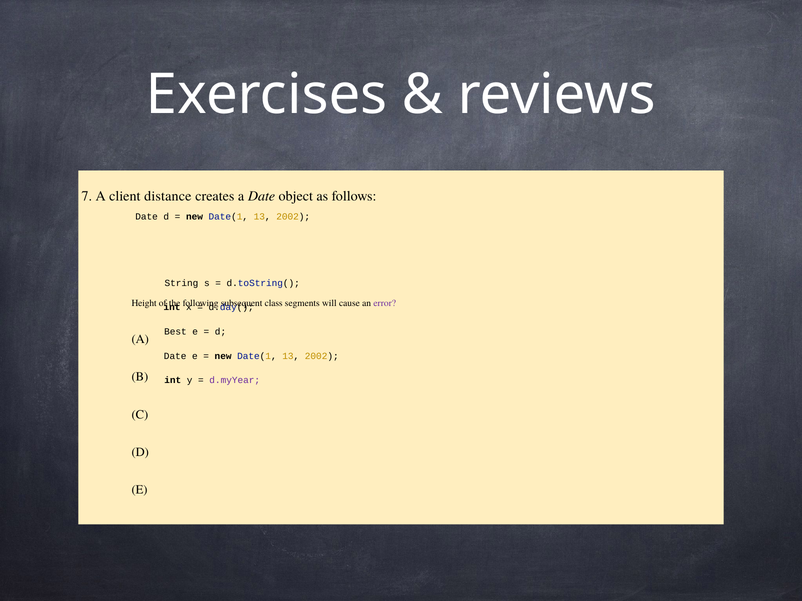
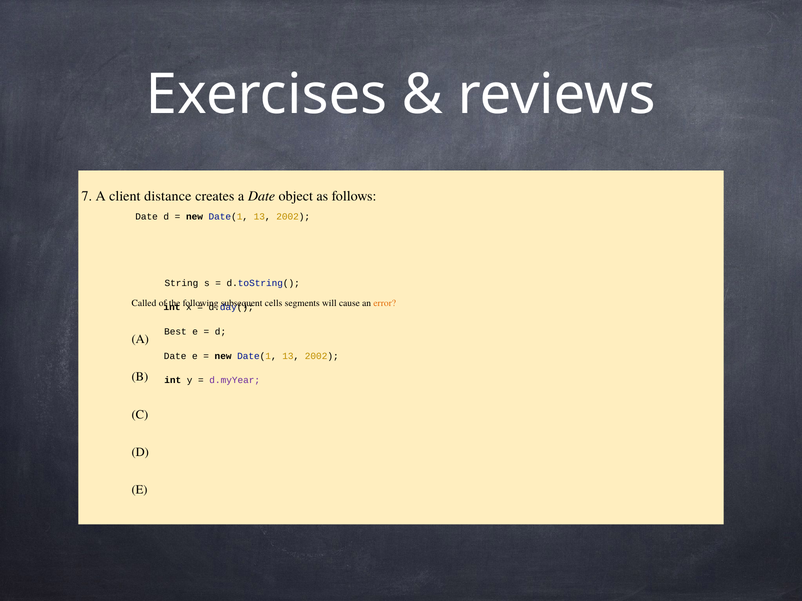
Height: Height -> Called
class: class -> cells
error colour: purple -> orange
